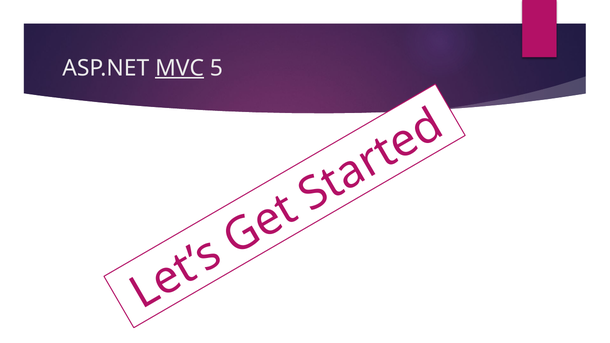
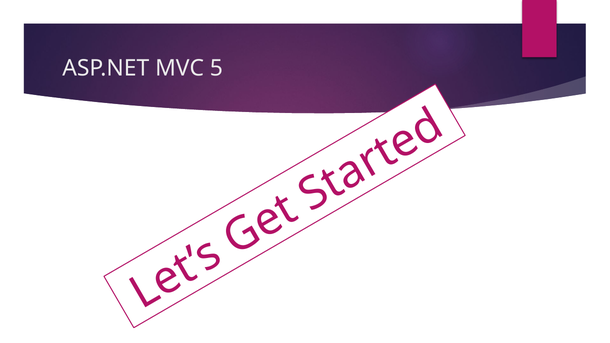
MVC underline: present -> none
